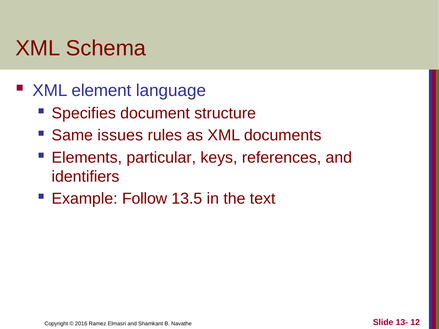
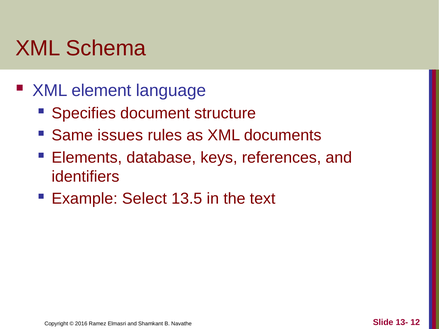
particular: particular -> database
Follow: Follow -> Select
